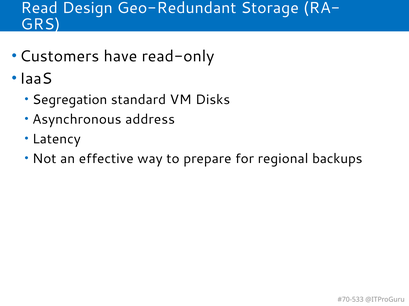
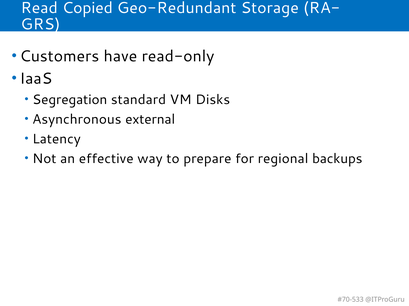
Design: Design -> Copied
address: address -> external
